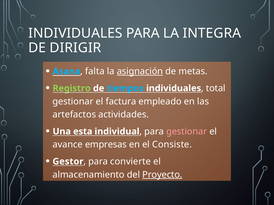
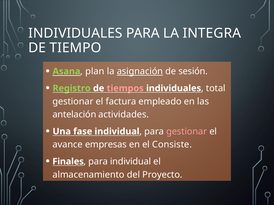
DIRIGIR: DIRIGIR -> TIEMPO
Asana colour: light blue -> light green
falta: falta -> plan
metas: metas -> sesión
tiempos colour: light blue -> pink
artefactos: artefactos -> antelación
esta: esta -> fase
Gestor: Gestor -> Finales
para convierte: convierte -> individual
Proyecto underline: present -> none
